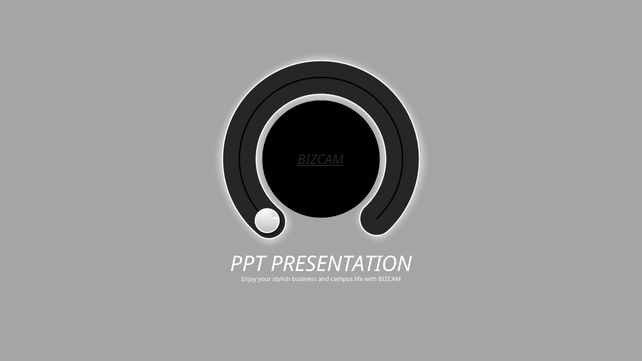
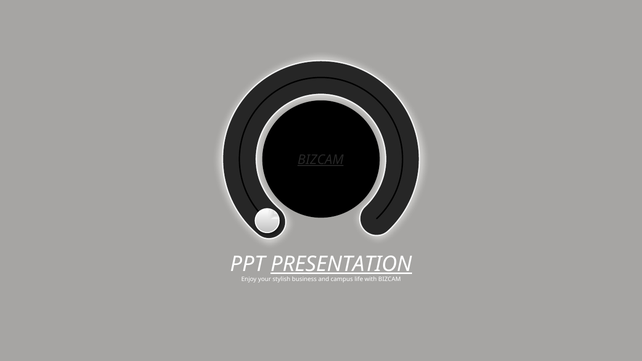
PRESENTATION underline: none -> present
